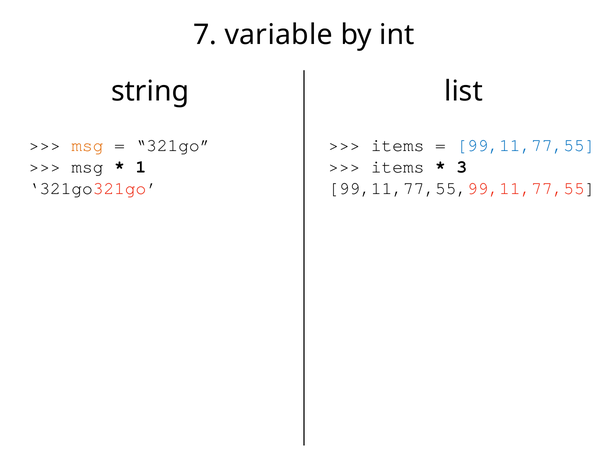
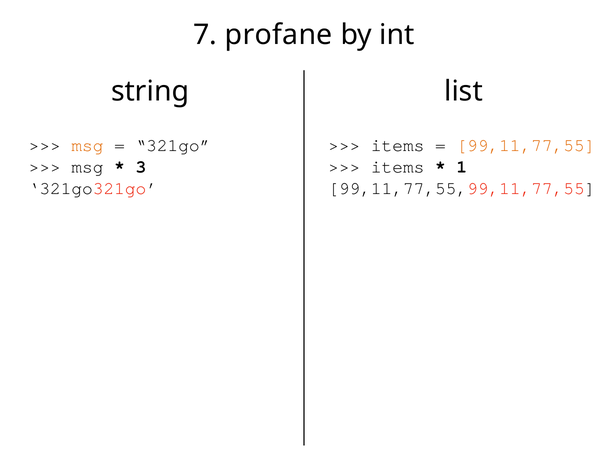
variable: variable -> profane
99,11,77,55 colour: blue -> orange
1: 1 -> 3
3: 3 -> 1
